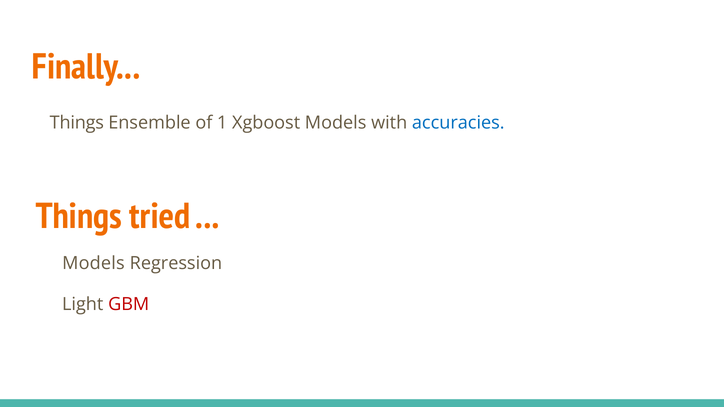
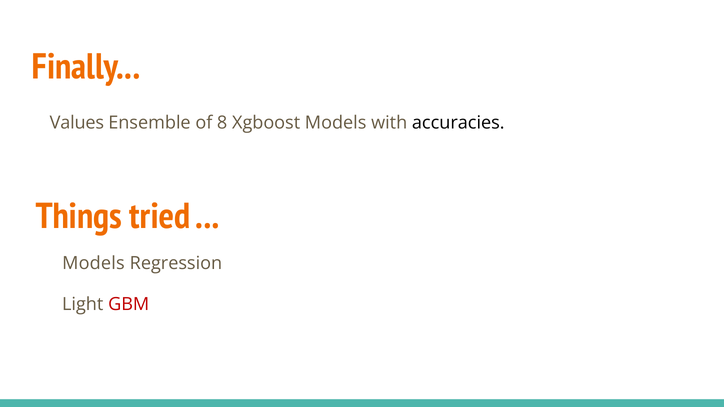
Things at (77, 123): Things -> Values
1: 1 -> 8
accuracies colour: blue -> black
